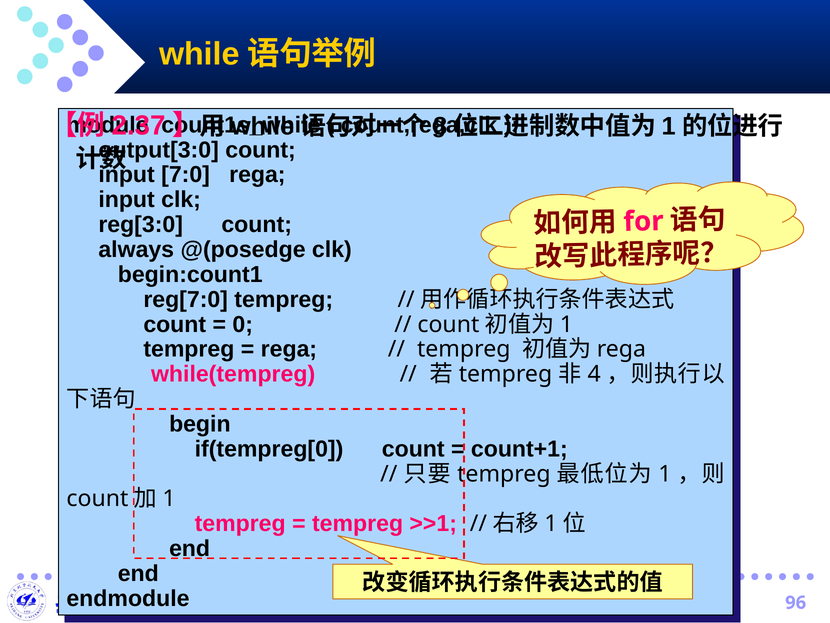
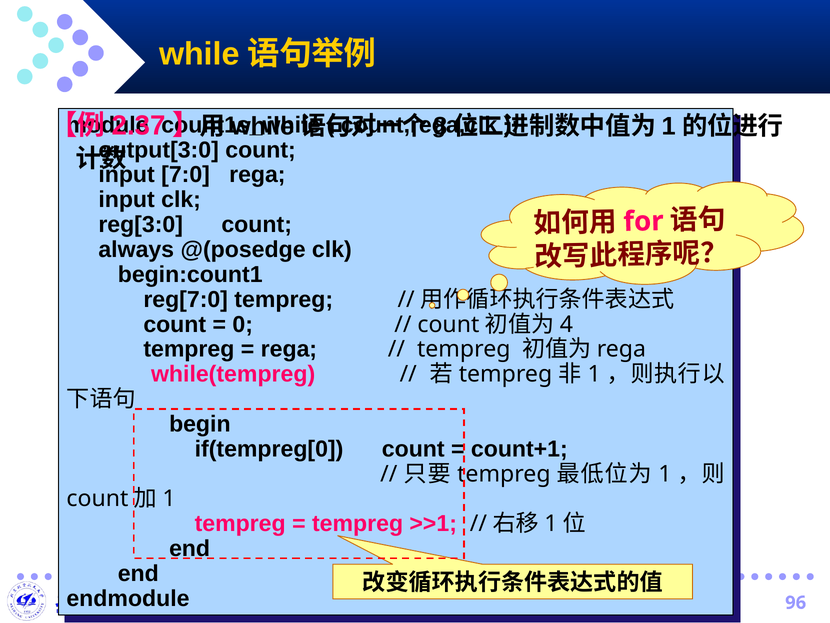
1 at (566, 324): 1 -> 4
4 at (594, 374): 4 -> 1
